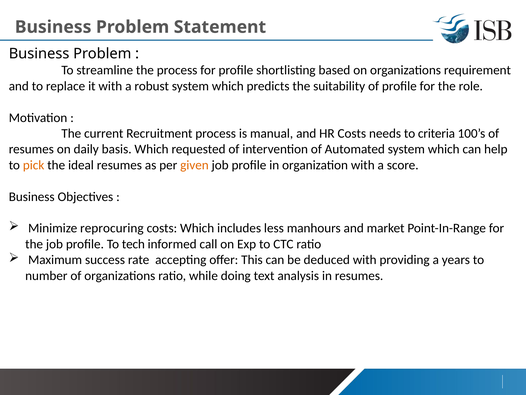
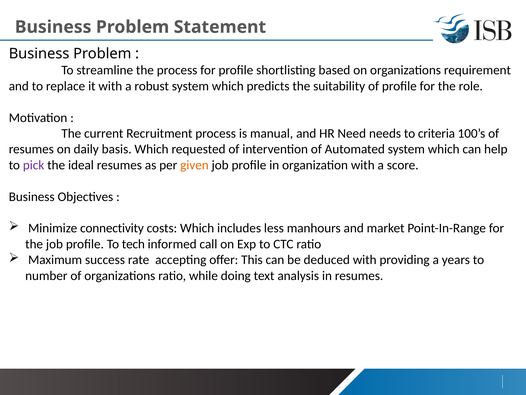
HR Costs: Costs -> Need
pick colour: orange -> purple
reprocuring: reprocuring -> connectivity
